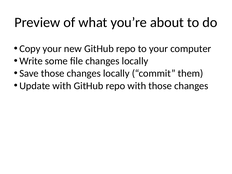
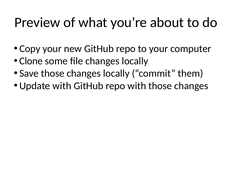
Write: Write -> Clone
